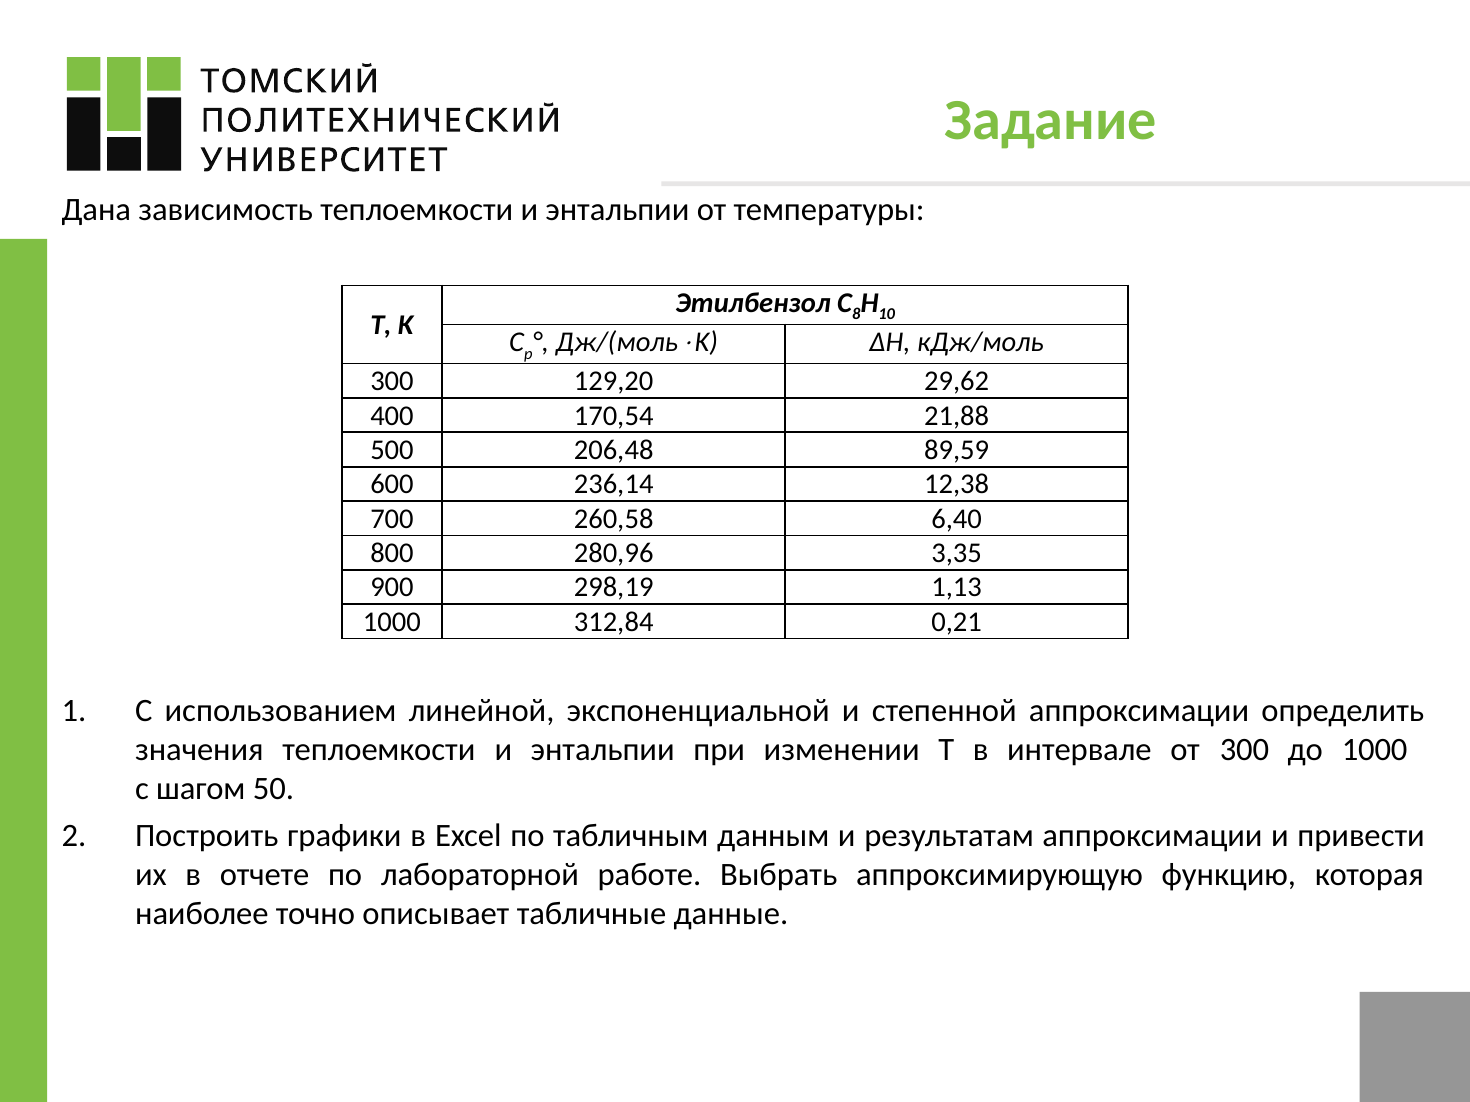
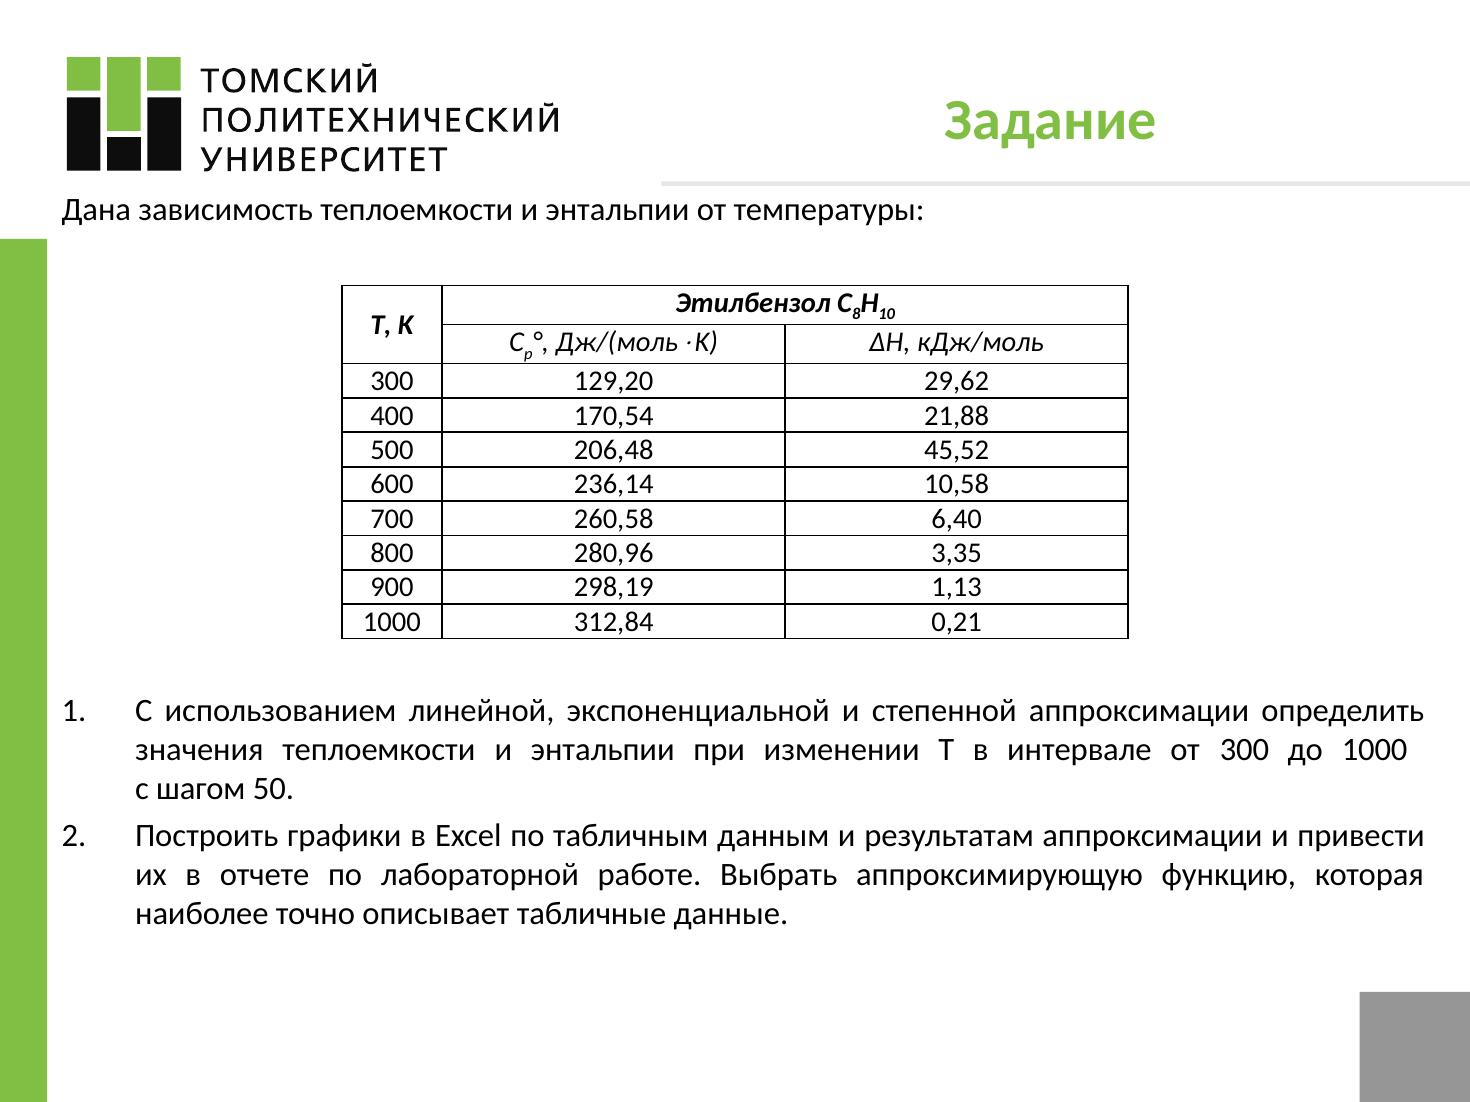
89,59: 89,59 -> 45,52
12,38: 12,38 -> 10,58
